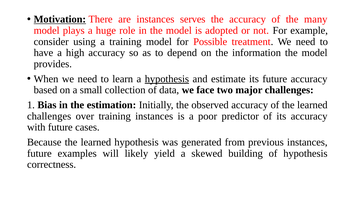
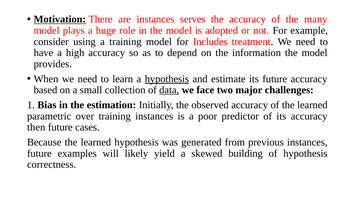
Possible: Possible -> Includes
data underline: none -> present
challenges at (49, 116): challenges -> parametric
with: with -> then
